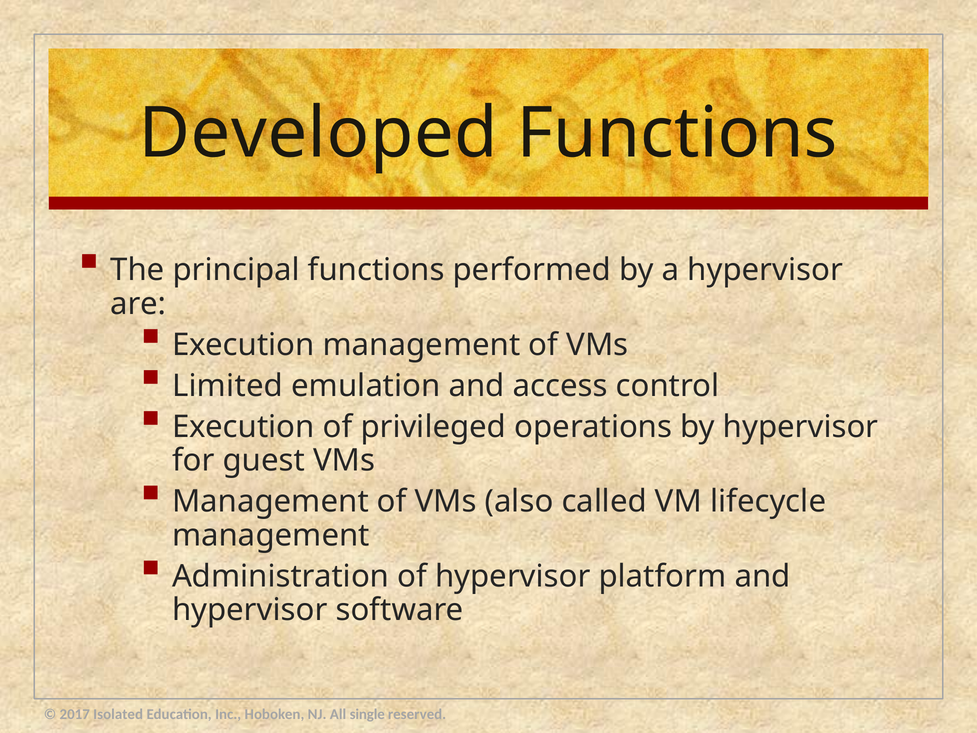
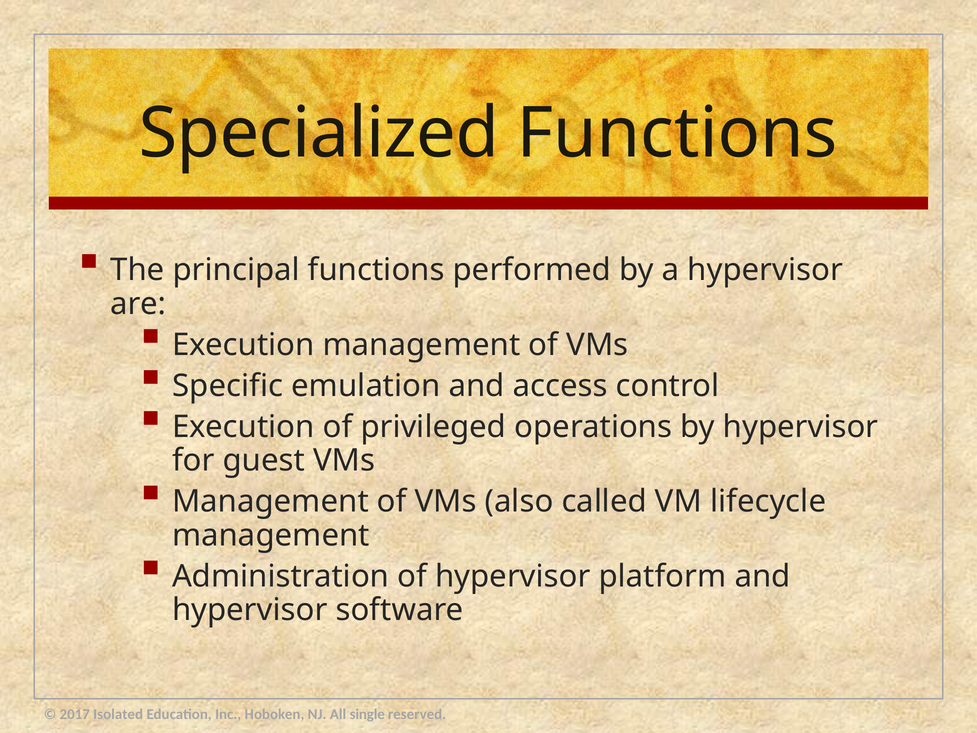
Developed: Developed -> Specialized
Limited: Limited -> Specific
